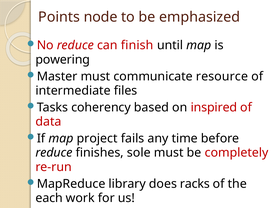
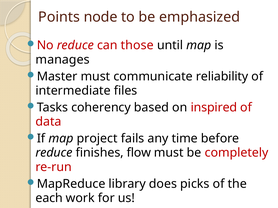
finish: finish -> those
powering: powering -> manages
resource: resource -> reliability
sole: sole -> flow
racks: racks -> picks
